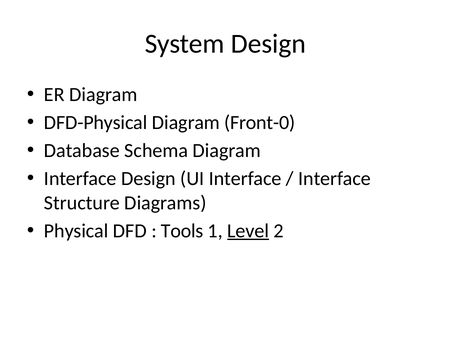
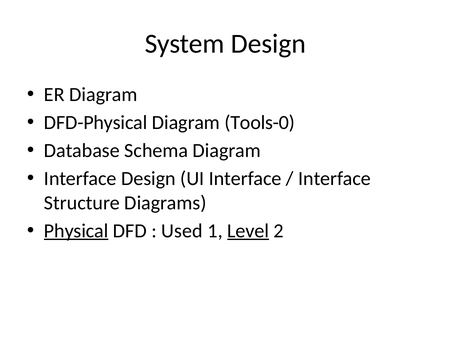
Front-0: Front-0 -> Tools-0
Physical underline: none -> present
Tools: Tools -> Used
